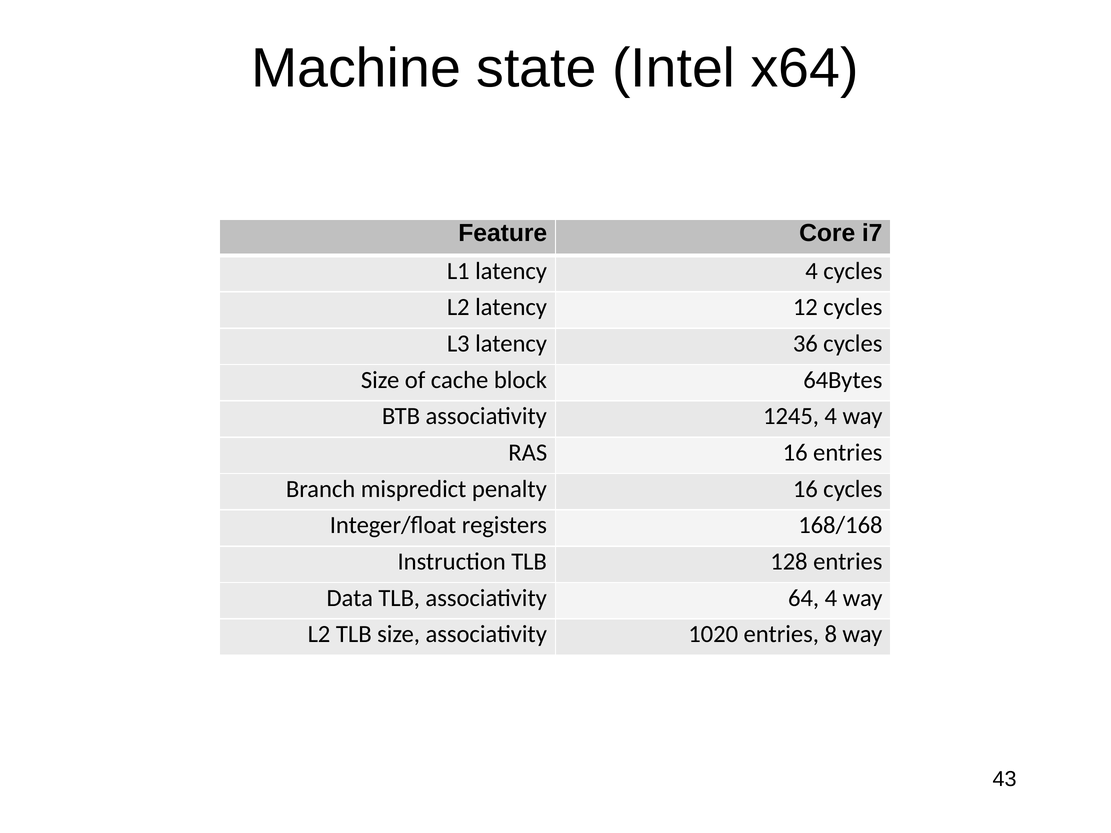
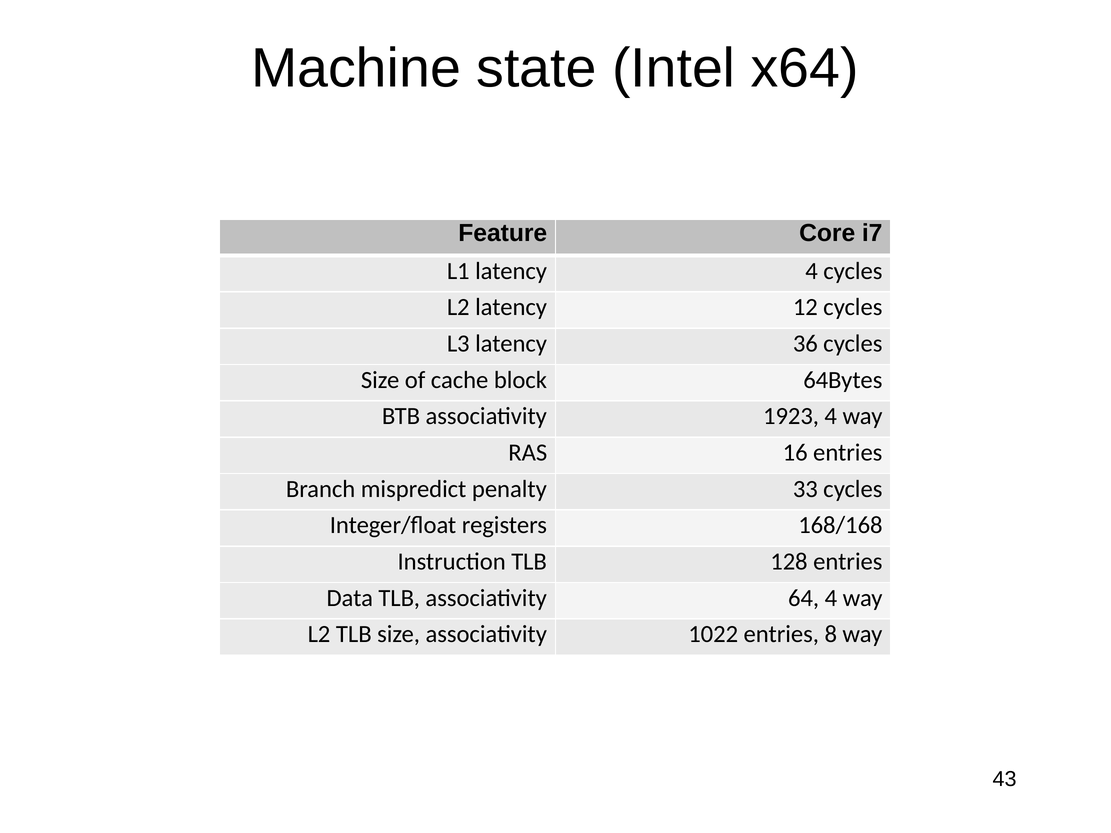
1245: 1245 -> 1923
penalty 16: 16 -> 33
1020: 1020 -> 1022
